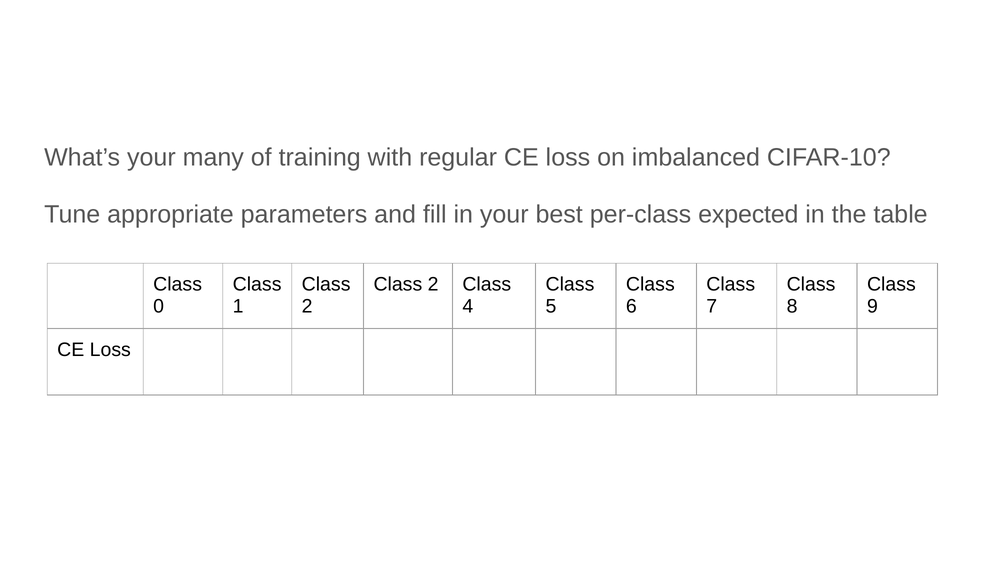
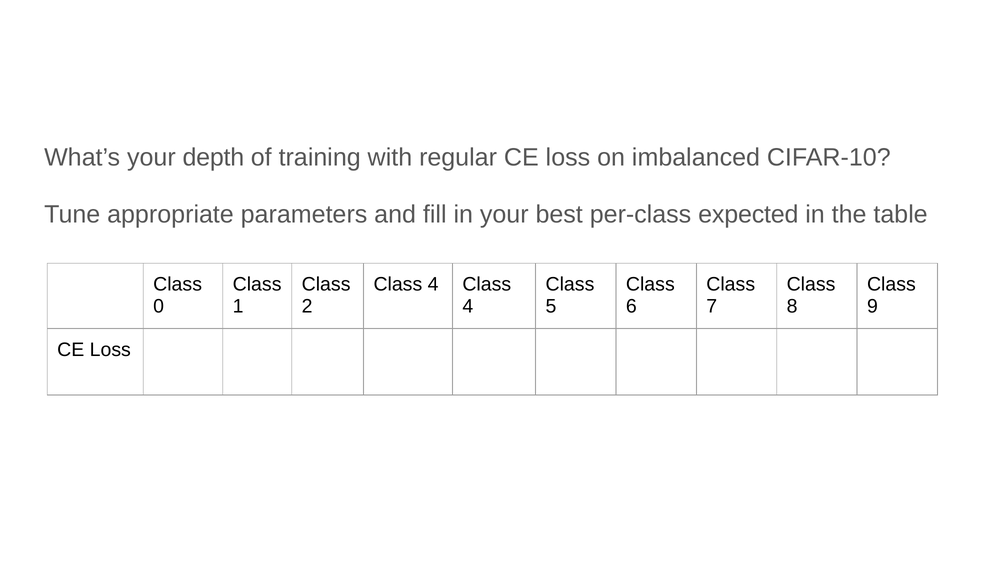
many: many -> depth
2 at (433, 284): 2 -> 4
